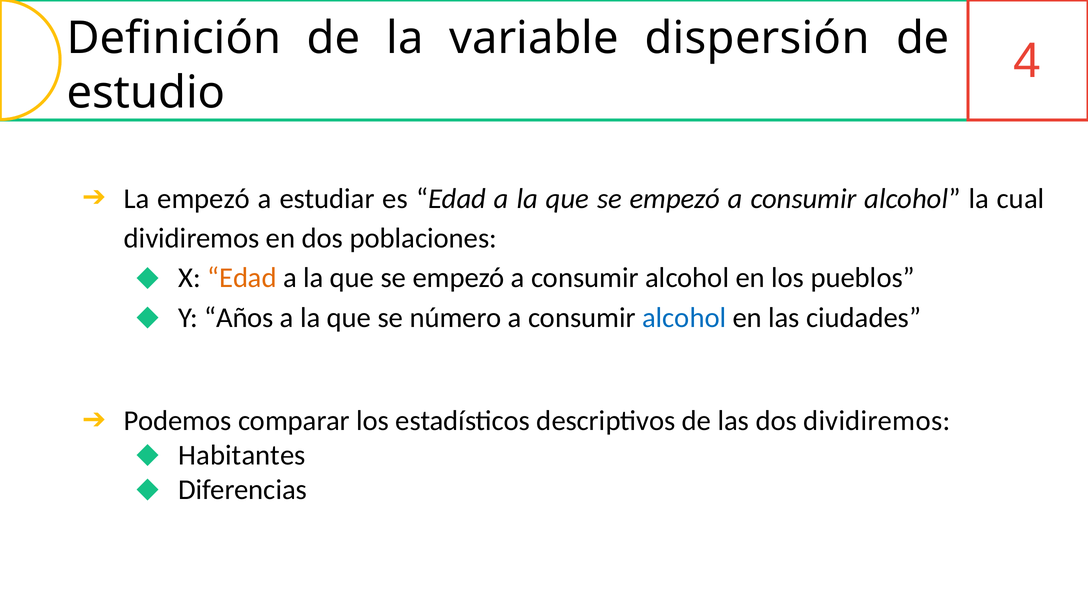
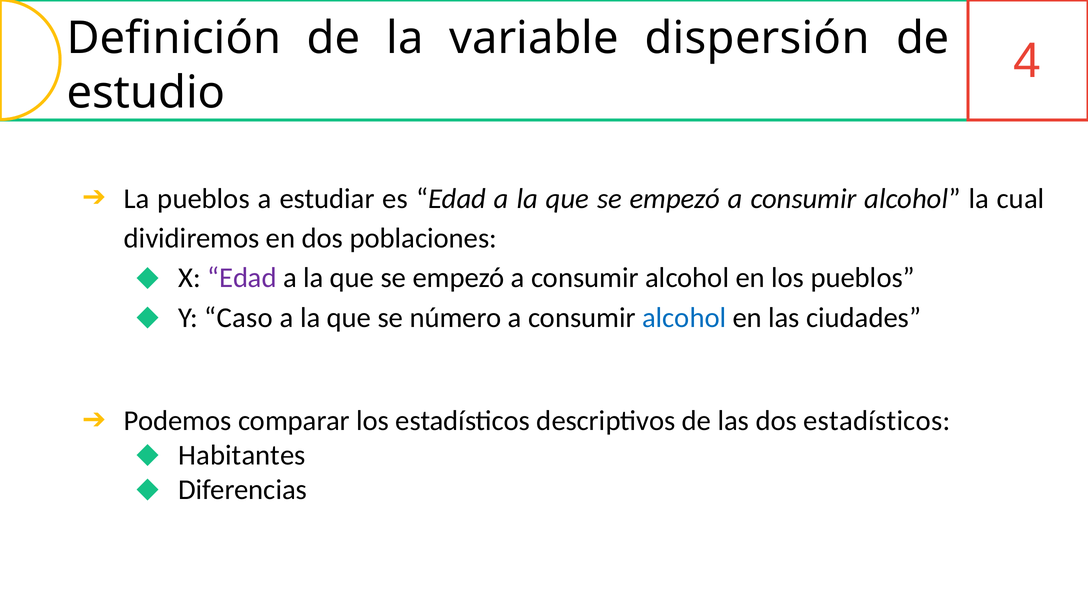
La empezó: empezó -> pueblos
Edad at (242, 278) colour: orange -> purple
Años: Años -> Caso
dos dividiremos: dividiremos -> estadísticos
